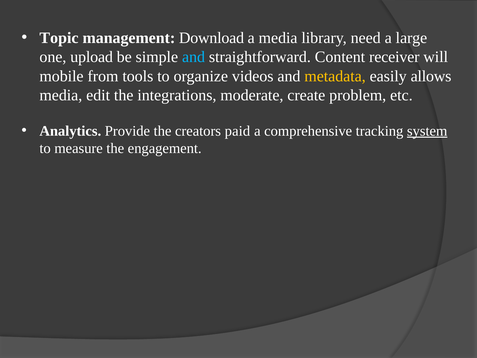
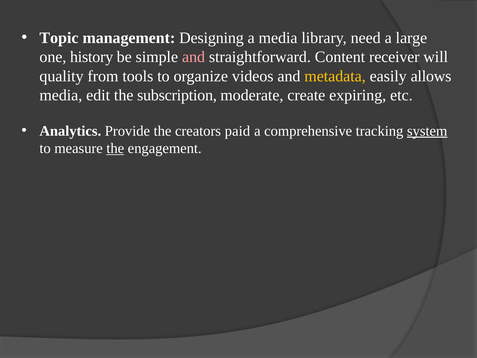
Download: Download -> Designing
upload: upload -> history
and at (194, 57) colour: light blue -> pink
mobile: mobile -> quality
integrations: integrations -> subscription
problem: problem -> expiring
the at (115, 148) underline: none -> present
